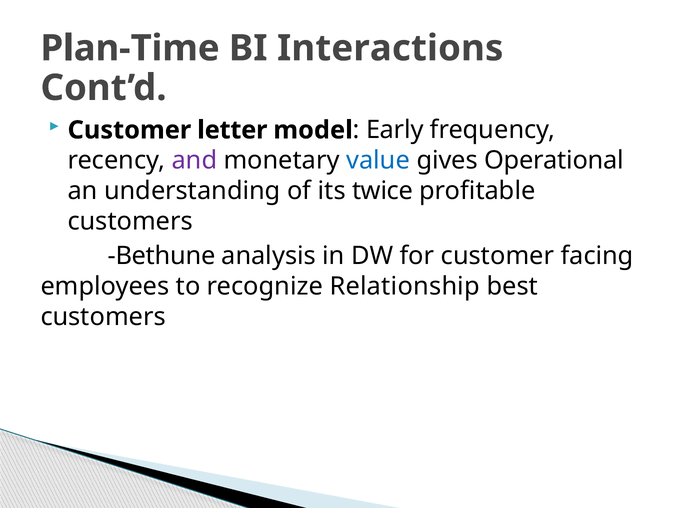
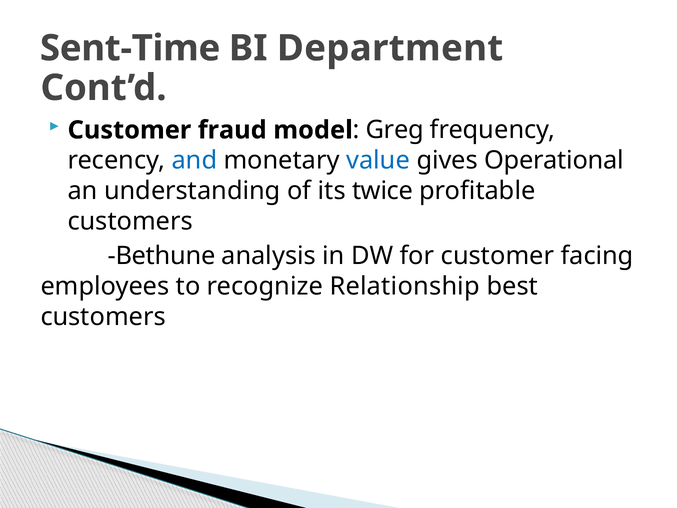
Plan-Time: Plan-Time -> Sent-Time
Interactions: Interactions -> Department
letter: letter -> fraud
Early: Early -> Greg
and colour: purple -> blue
